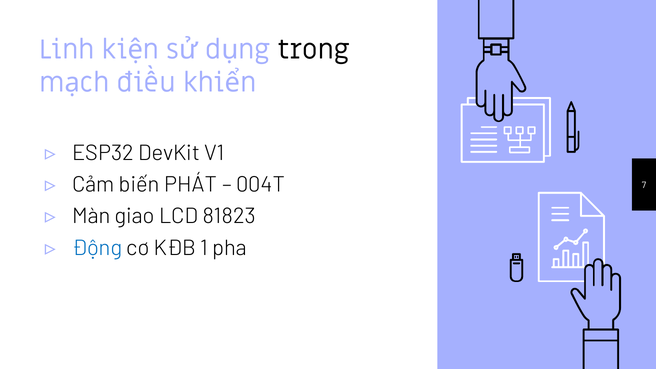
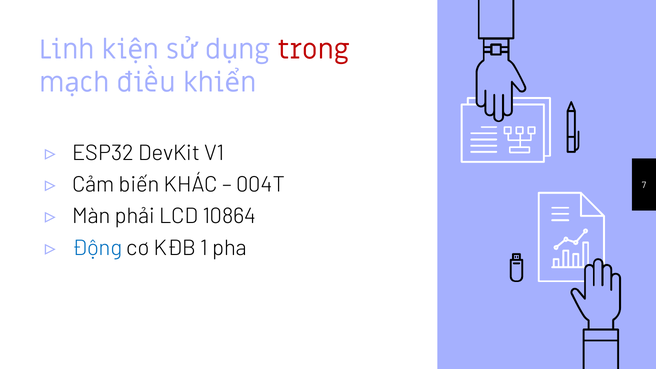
trong colour: black -> red
PHÁT: PHÁT -> KHÁC
giao: giao -> phải
81823: 81823 -> 10864
